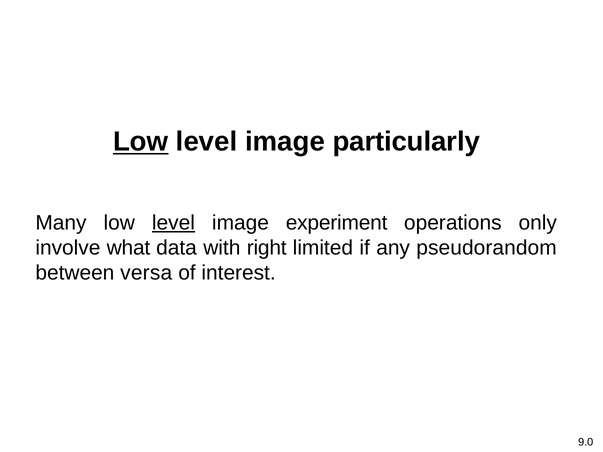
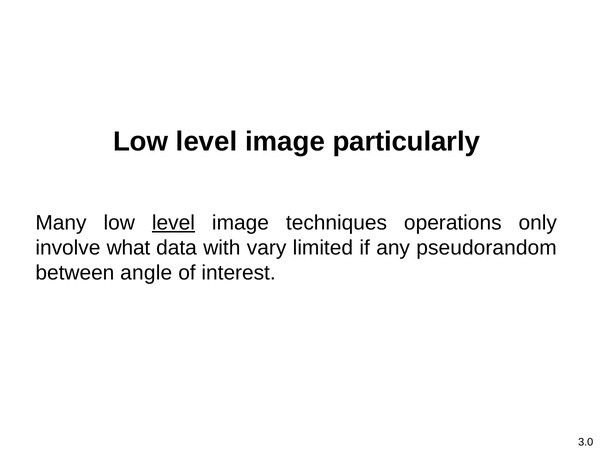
Low at (141, 142) underline: present -> none
experiment: experiment -> techniques
right: right -> vary
versa: versa -> angle
9.0: 9.0 -> 3.0
